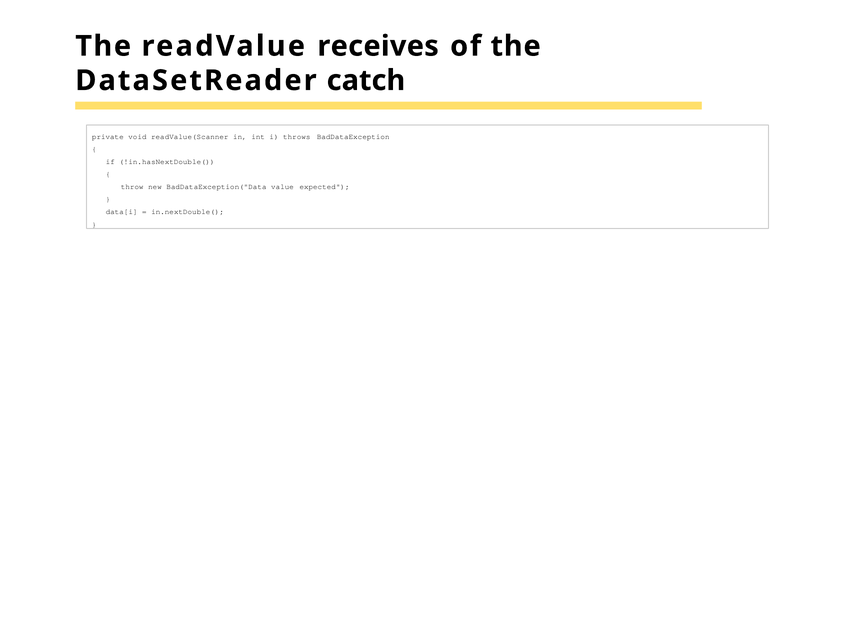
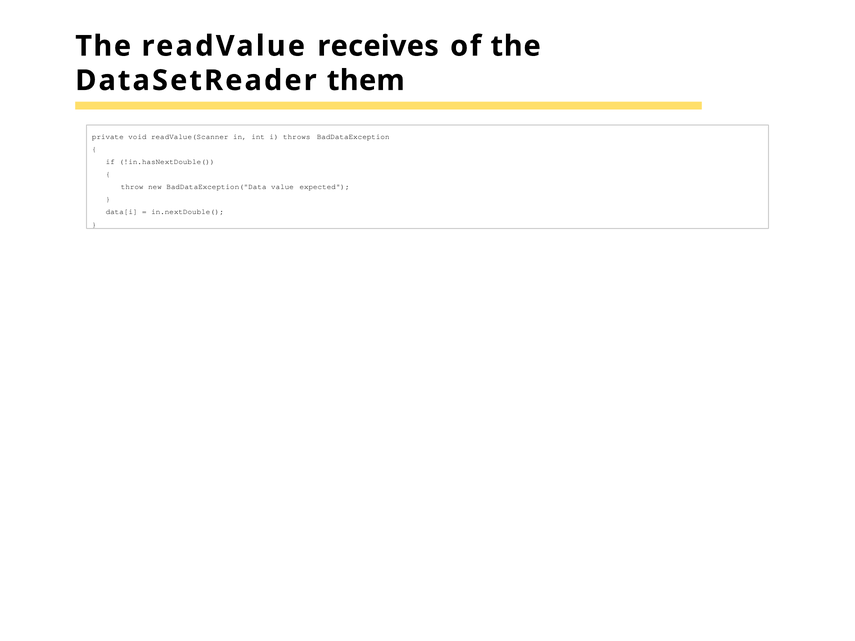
catch: catch -> them
